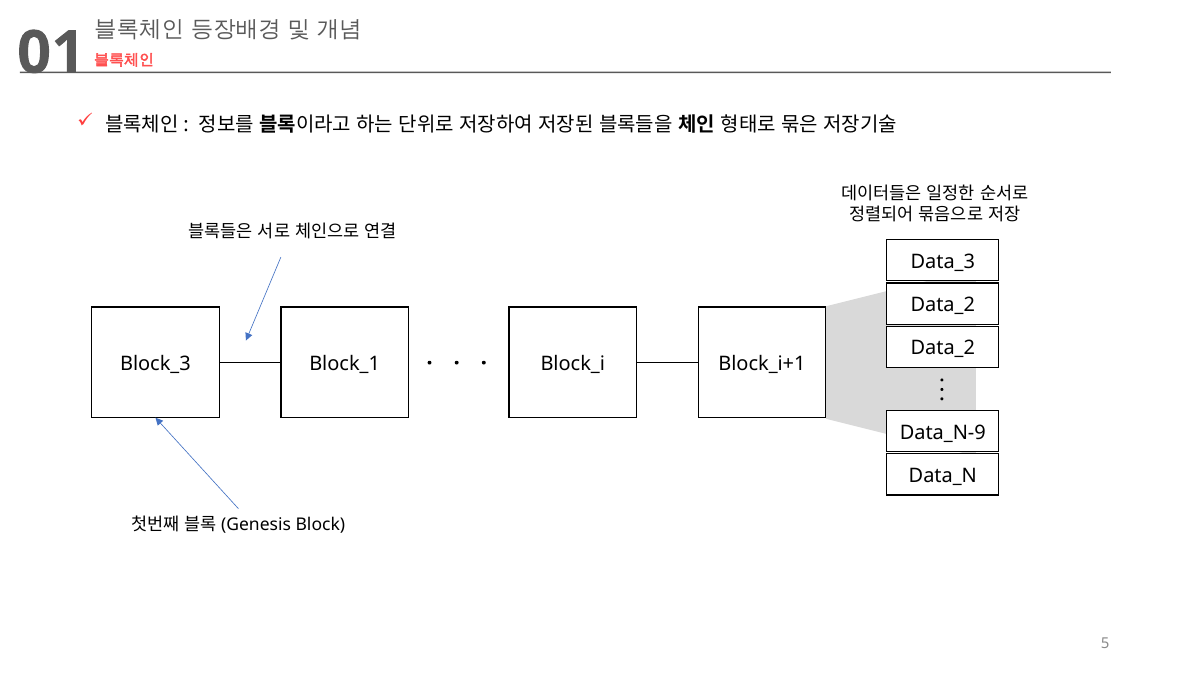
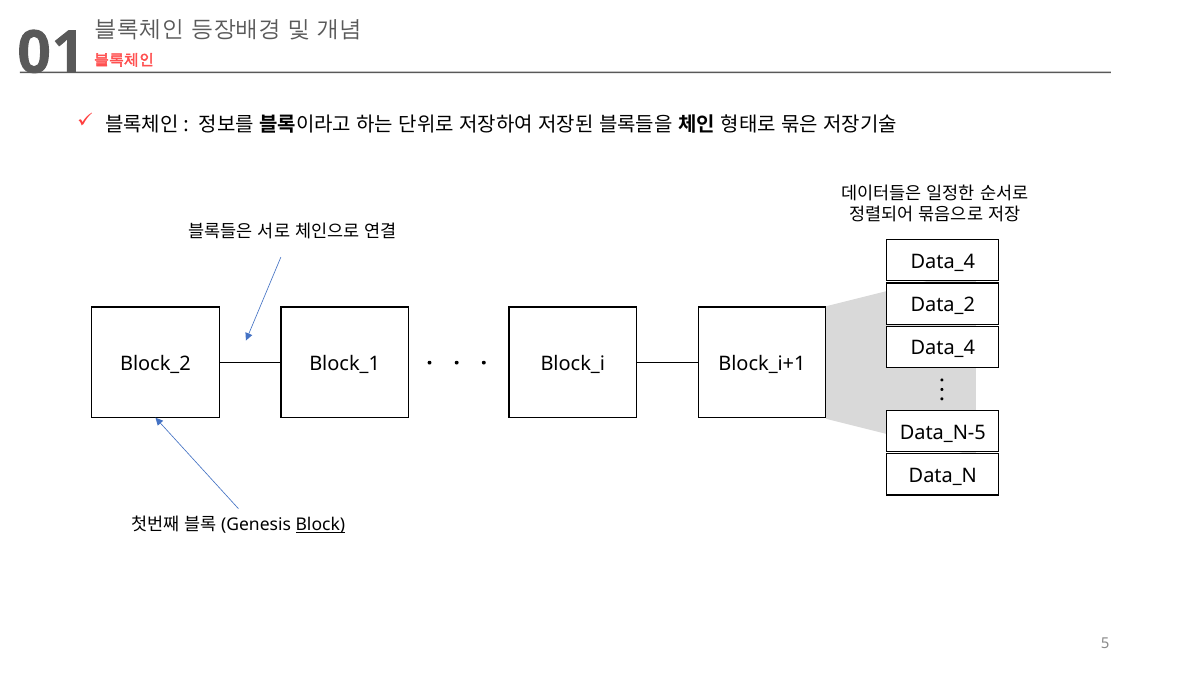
Data_3 at (943, 262): Data_3 -> Data_4
Data_2 at (943, 349): Data_2 -> Data_4
Block_3: Block_3 -> Block_2
Data_N-9: Data_N-9 -> Data_N-5
Block underline: none -> present
